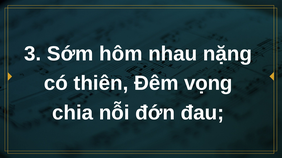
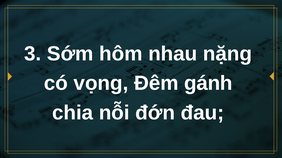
thiên: thiên -> vọng
vọng: vọng -> gánh
